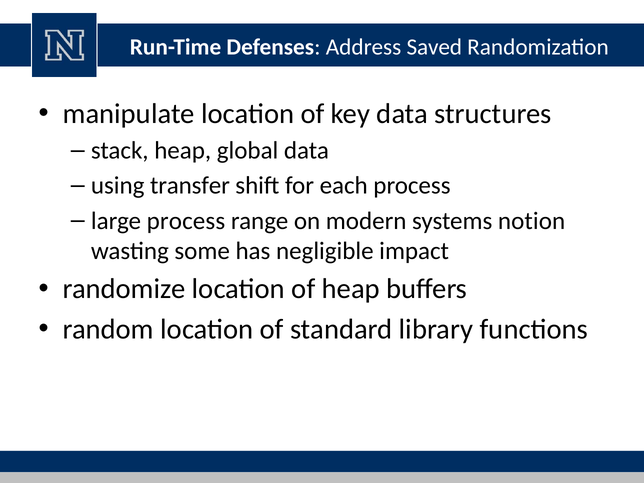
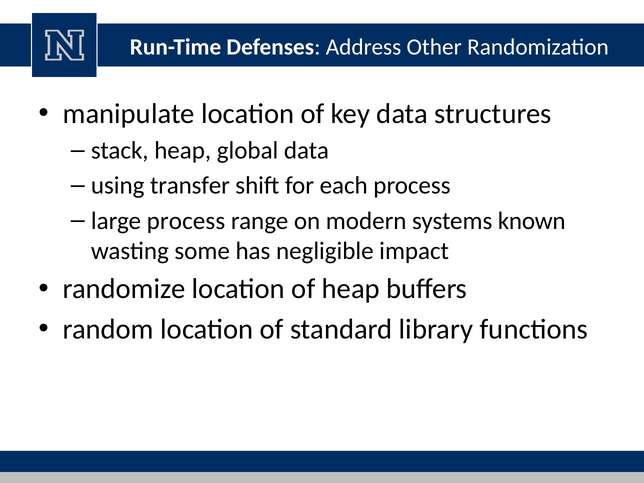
Saved: Saved -> Other
notion: notion -> known
